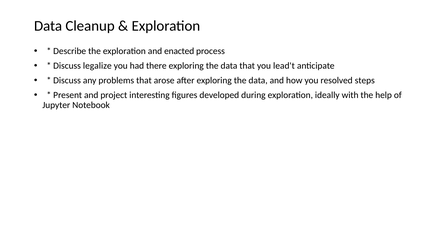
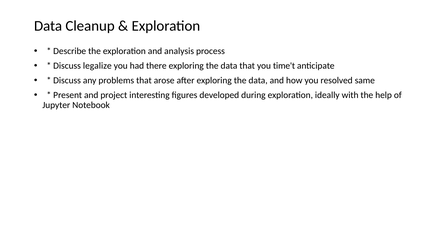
enacted: enacted -> analysis
lead't: lead't -> time't
steps: steps -> same
